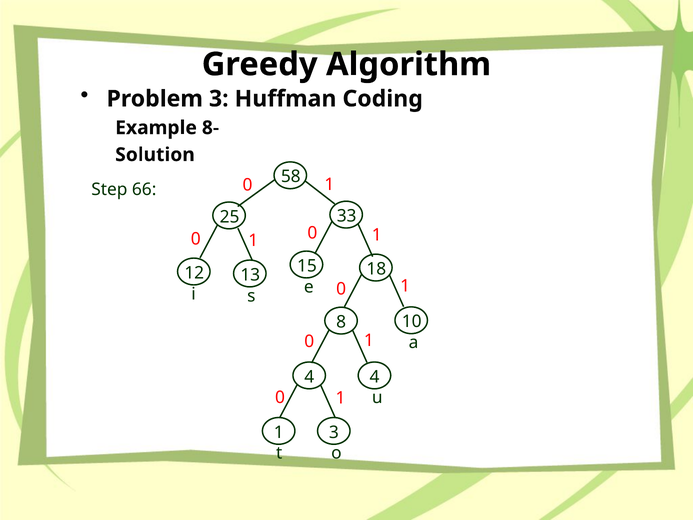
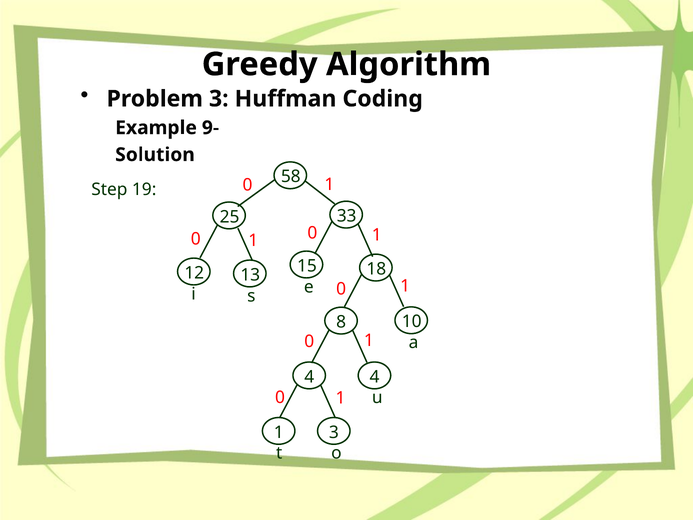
8-: 8- -> 9-
66: 66 -> 19
